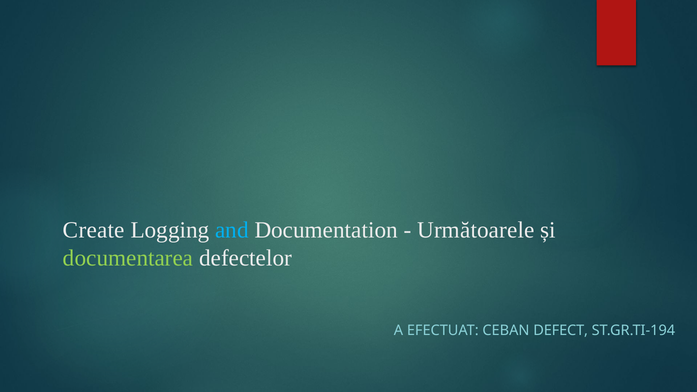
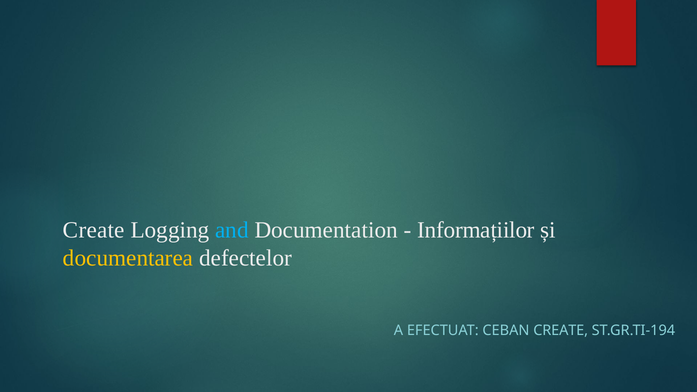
Următoarele: Următoarele -> Informațiilor
documentarea colour: light green -> yellow
CEBAN DEFECT: DEFECT -> CREATE
